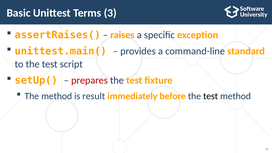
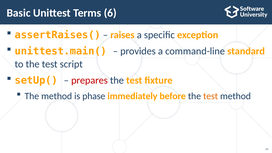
3: 3 -> 6
result: result -> phase
test at (211, 96) colour: black -> orange
